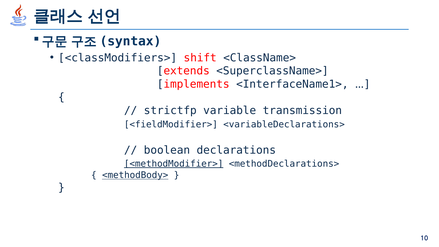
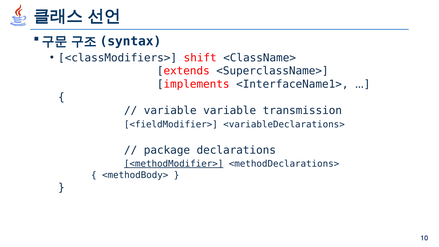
strictfp at (170, 111): strictfp -> variable
boolean: boolean -> package
<methodBody> underline: present -> none
